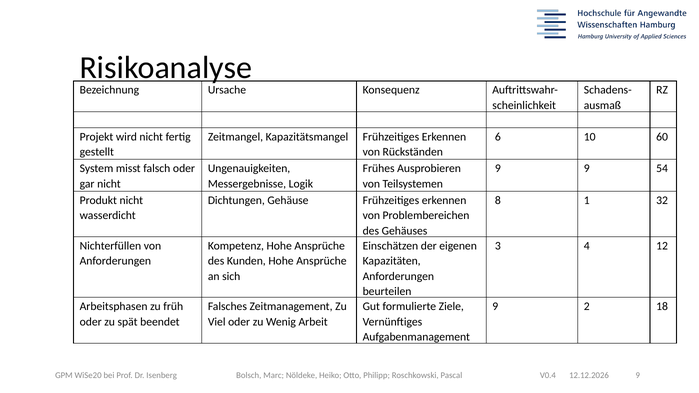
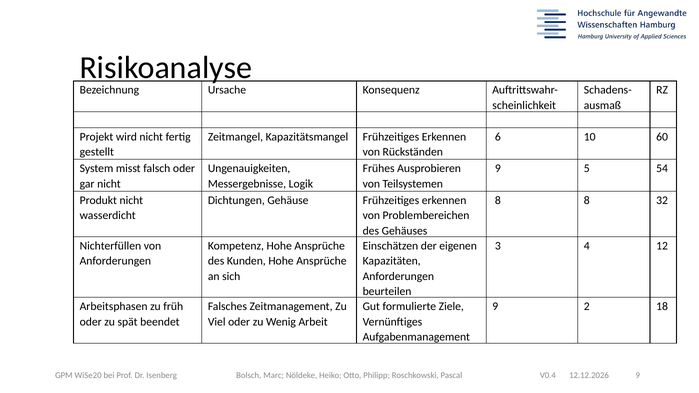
9 9: 9 -> 5
8 1: 1 -> 8
